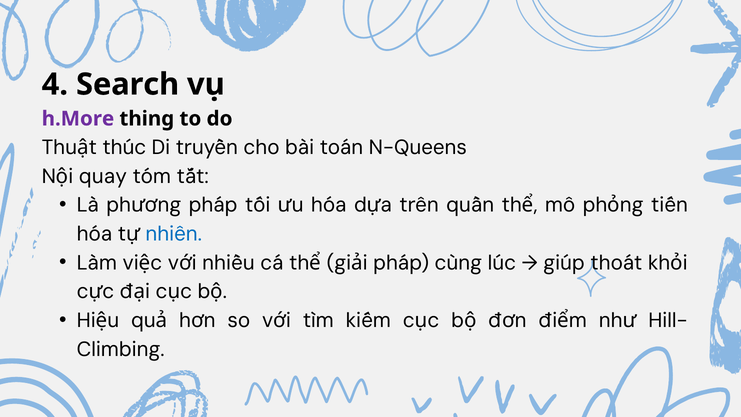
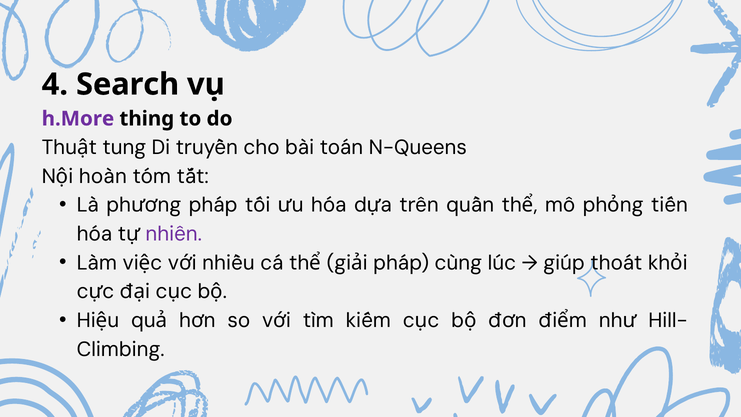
thúc: thúc -> tung
quay: quay -> hoàn
nhiên colour: blue -> purple
